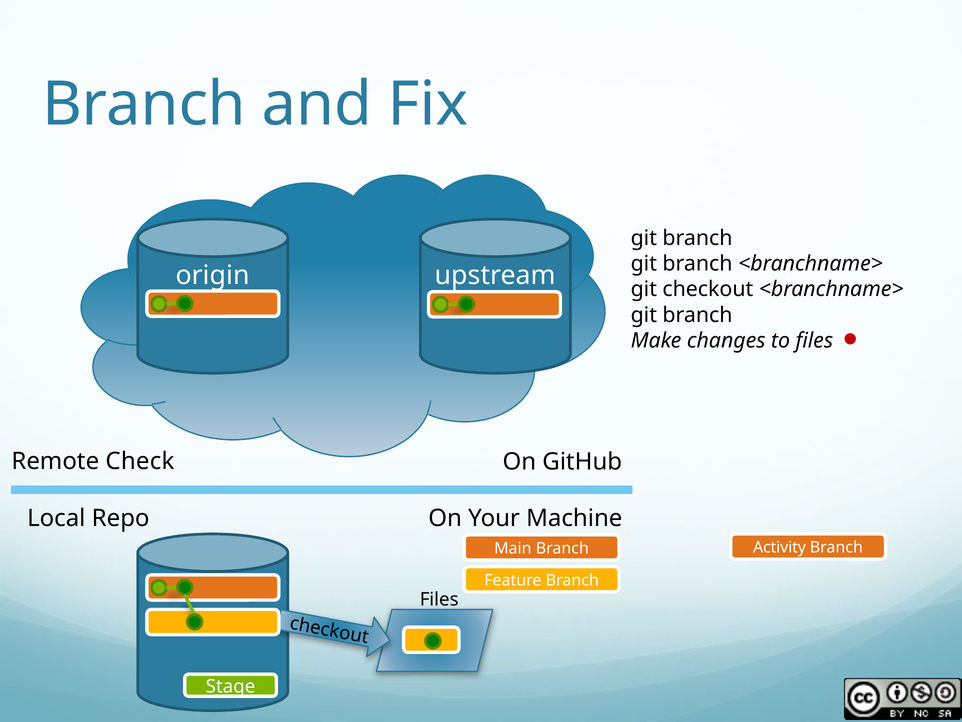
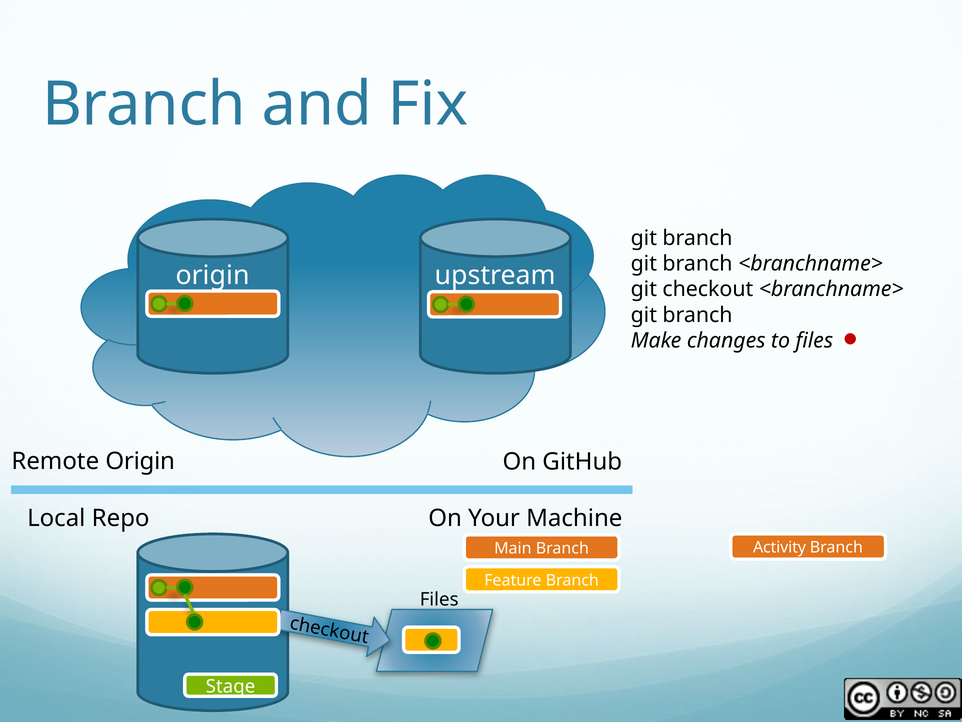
Remote Check: Check -> Origin
